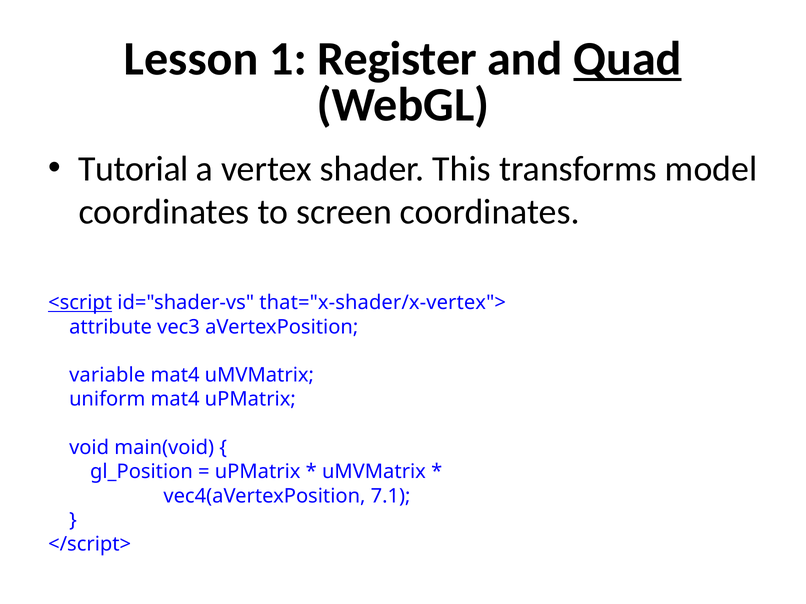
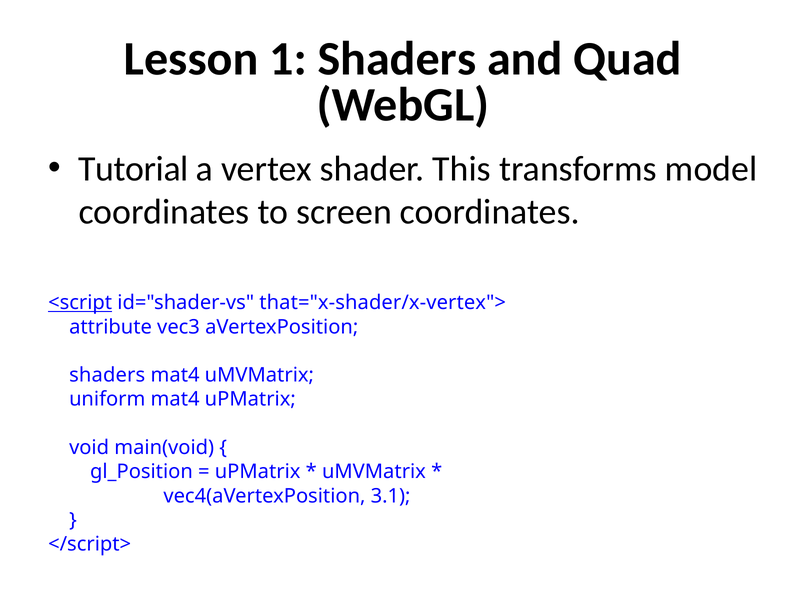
1 Register: Register -> Shaders
Quad underline: present -> none
variable at (107, 376): variable -> shaders
7.1: 7.1 -> 3.1
